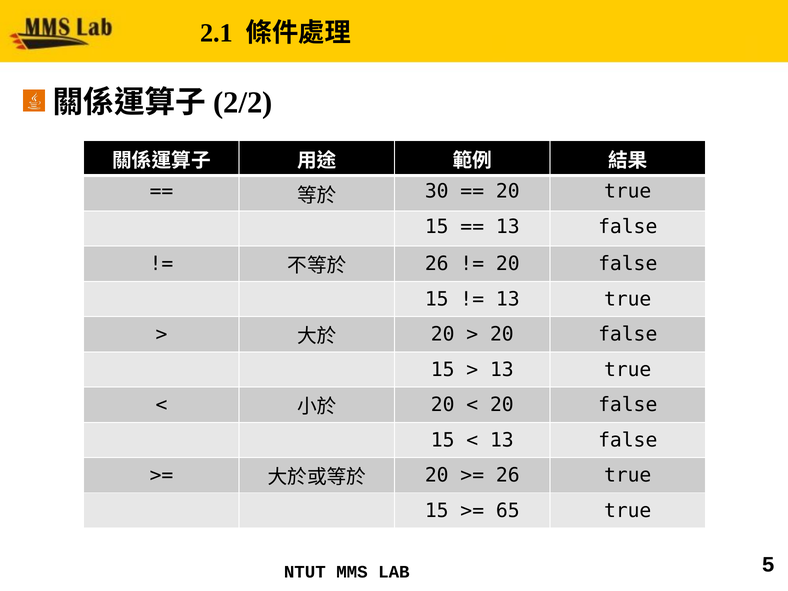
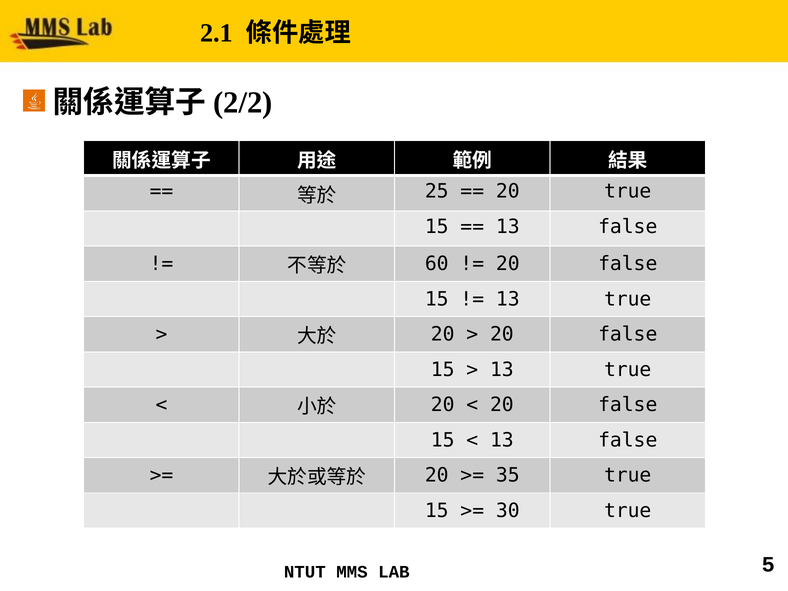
30: 30 -> 25
26 at (437, 264): 26 -> 60
26 at (508, 475): 26 -> 35
65: 65 -> 30
